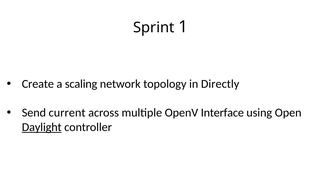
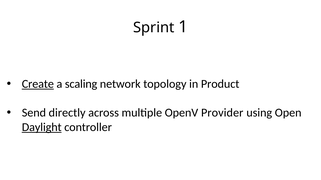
Create underline: none -> present
Directly: Directly -> Product
current: current -> directly
Interface: Interface -> Provider
